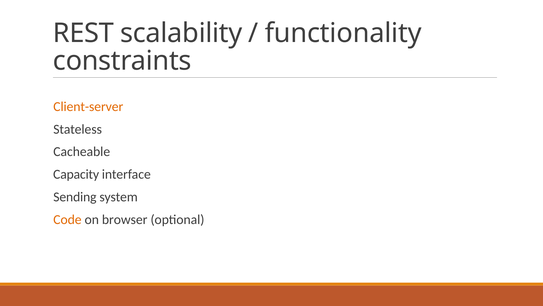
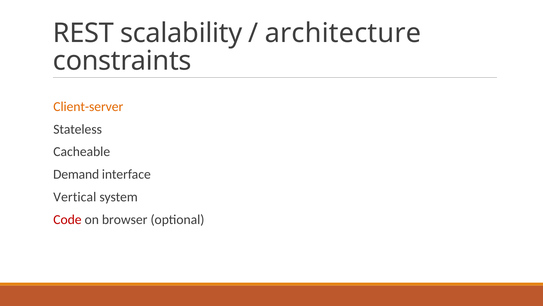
functionality: functionality -> architecture
Capacity: Capacity -> Demand
Sending: Sending -> Vertical
Code colour: orange -> red
